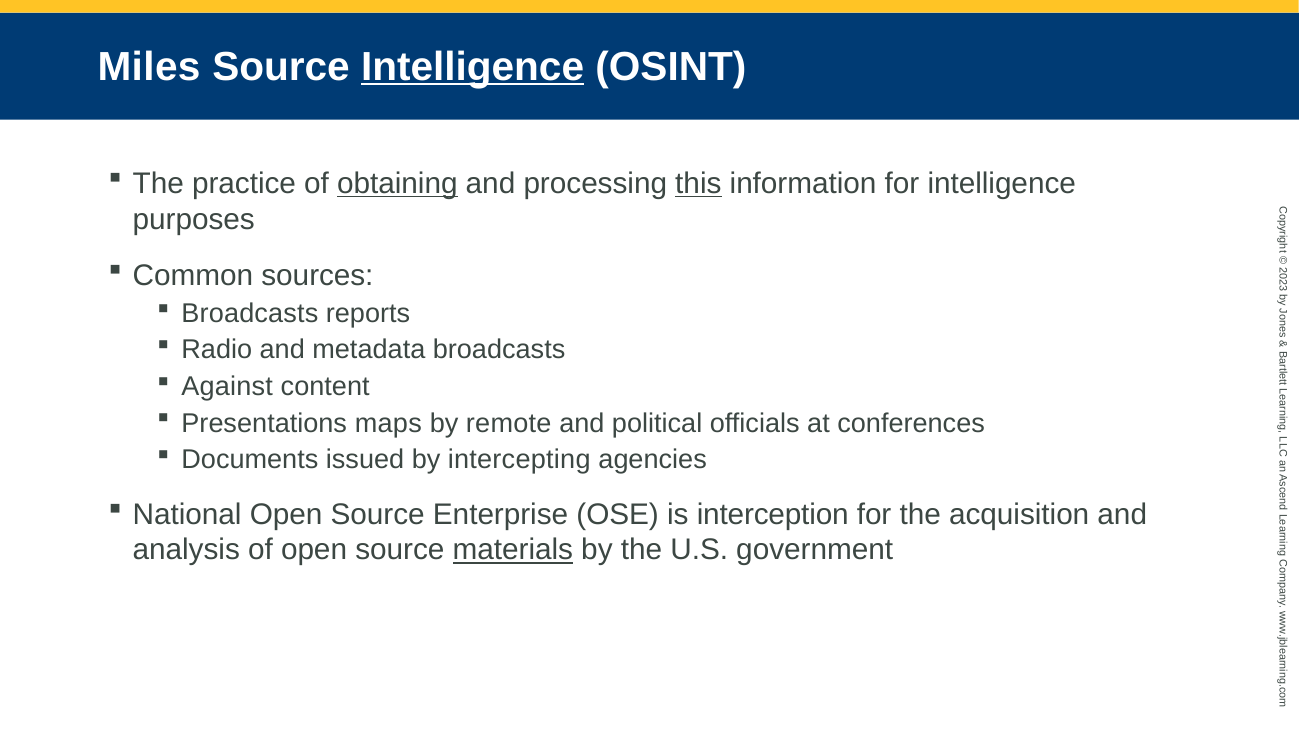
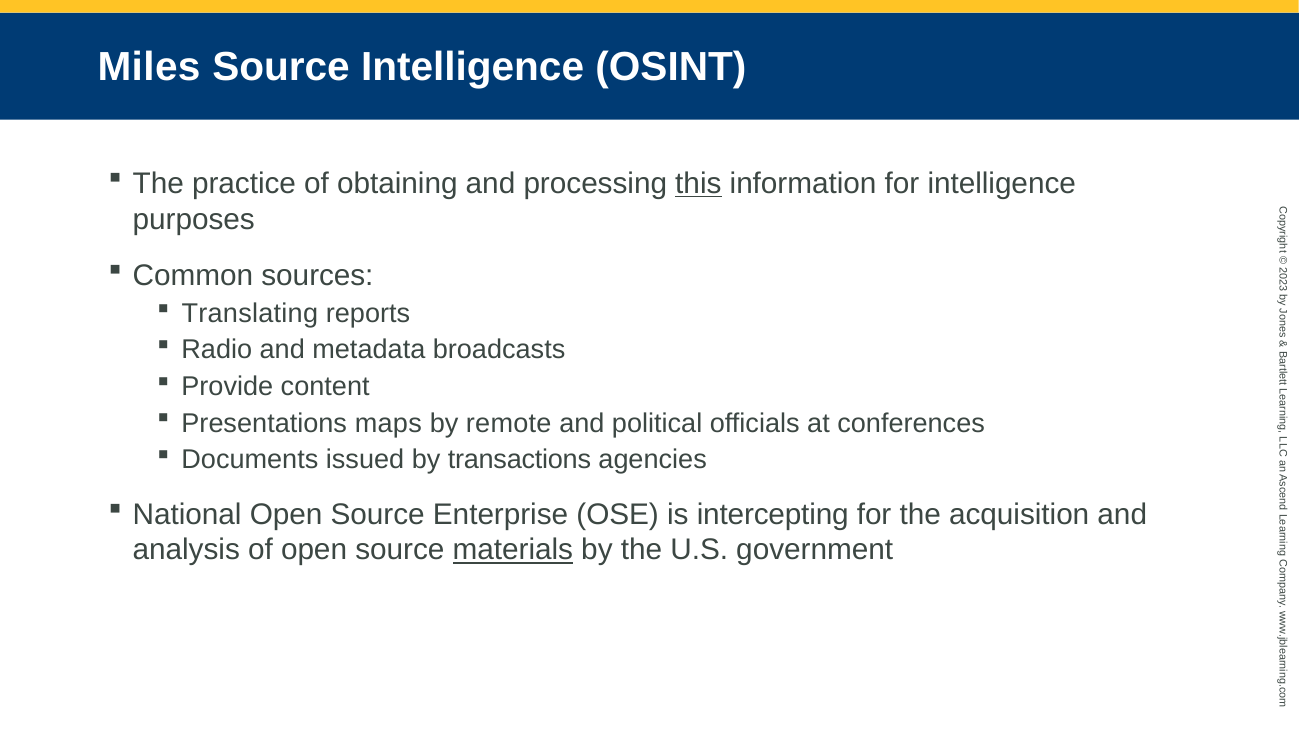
Intelligence at (473, 67) underline: present -> none
obtaining underline: present -> none
Broadcasts at (250, 313): Broadcasts -> Translating
Against: Against -> Provide
intercepting: intercepting -> transactions
interception: interception -> intercepting
